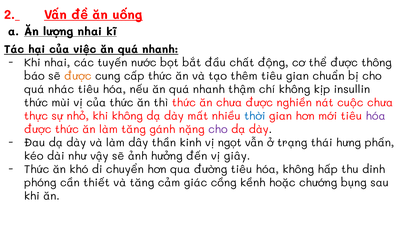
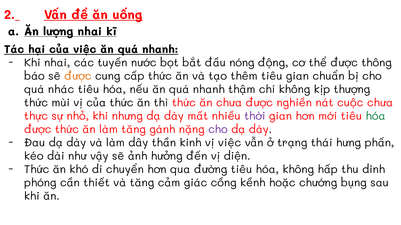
chất: chất -> nóng
insullin: insullin -> thượng
khi không: không -> nhưng
thời colour: blue -> purple
hóa at (376, 116) colour: purple -> green
vị ngọt: ngọt -> việc
giây: giây -> diện
